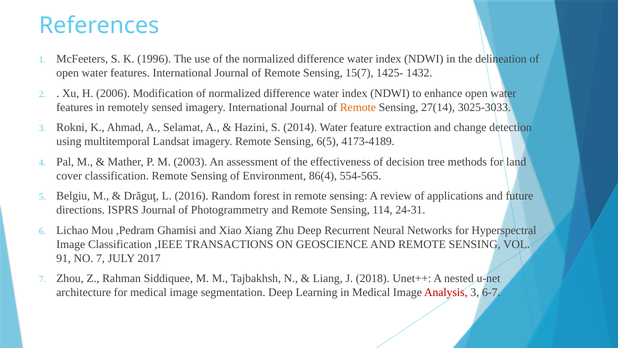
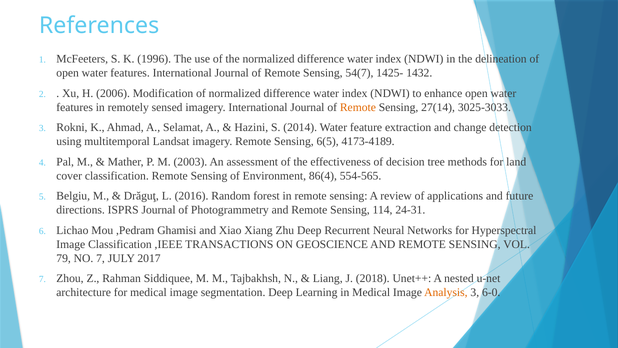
15(7: 15(7 -> 54(7
91: 91 -> 79
Analysis colour: red -> orange
6-7: 6-7 -> 6-0
